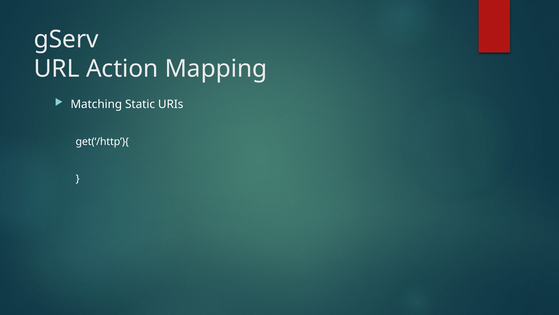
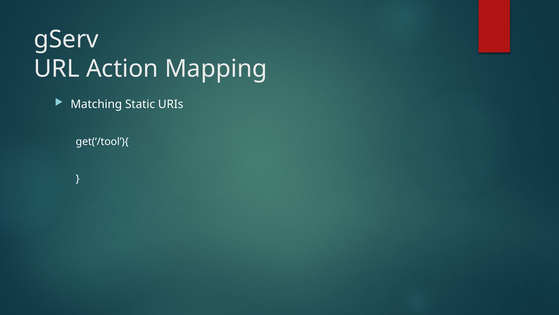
get(‘/http’){: get(‘/http’){ -> get(‘/tool’){
